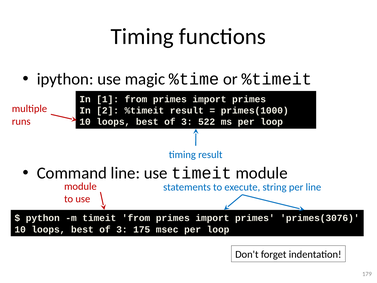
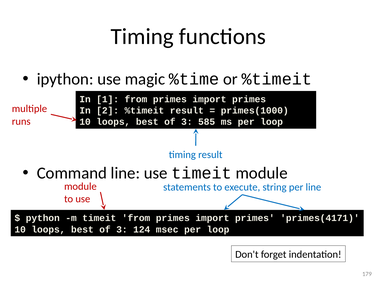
522: 522 -> 585
primes(3076: primes(3076 -> primes(4171
175: 175 -> 124
